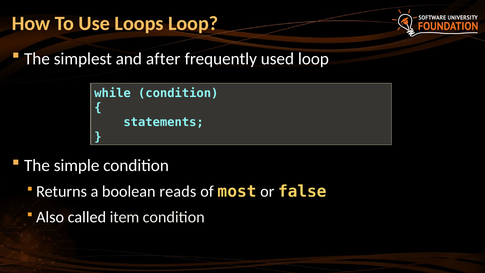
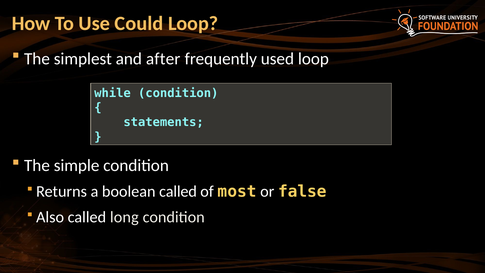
Loops: Loops -> Could
boolean reads: reads -> called
item: item -> long
